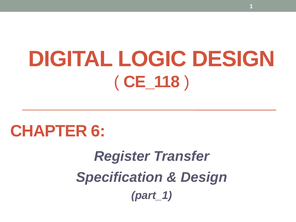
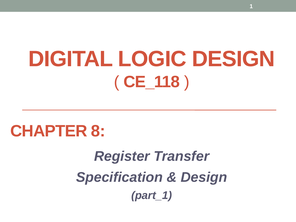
6: 6 -> 8
